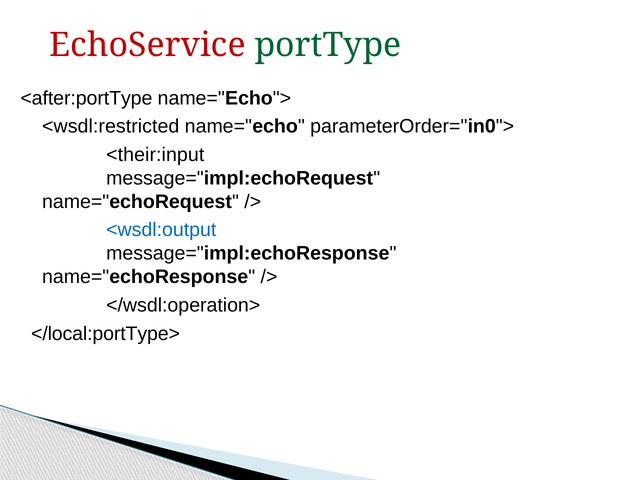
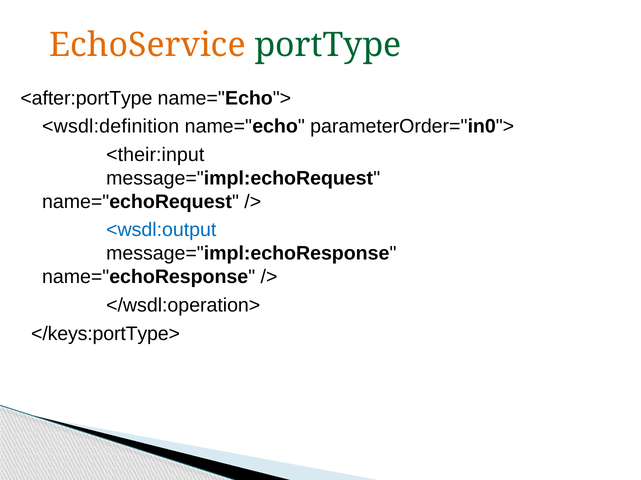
EchoService colour: red -> orange
<wsdl:restricted: <wsdl:restricted -> <wsdl:definition
</local:portType>: </local:portType> -> </keys:portType>
